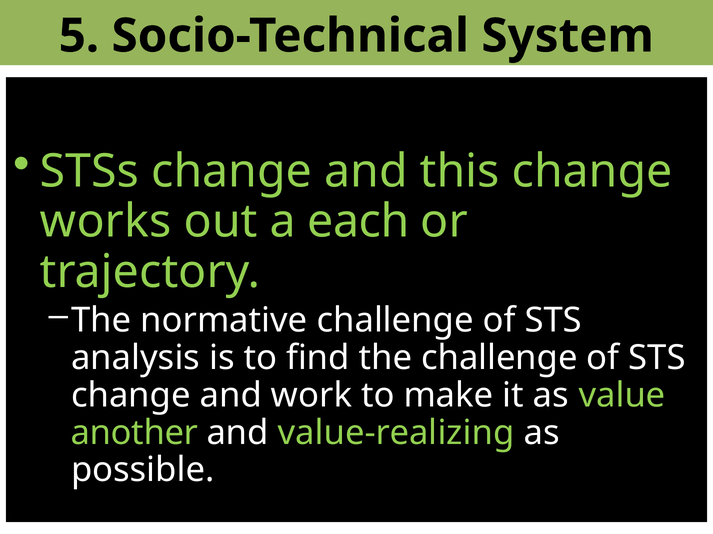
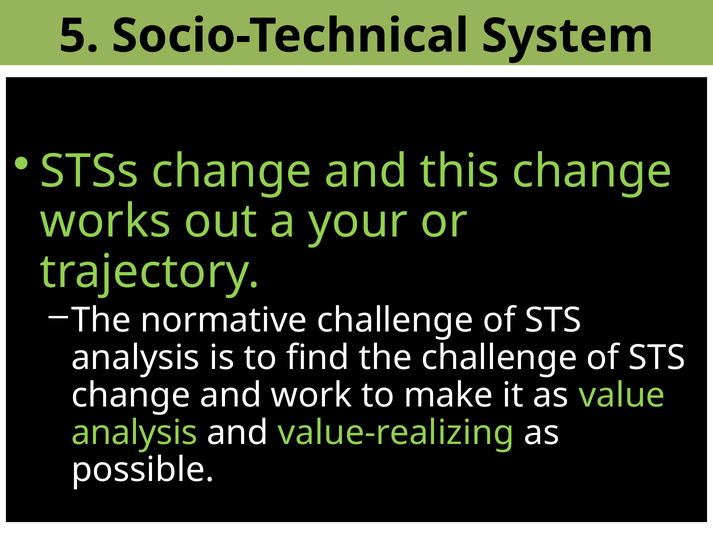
each: each -> your
another at (134, 433): another -> analysis
